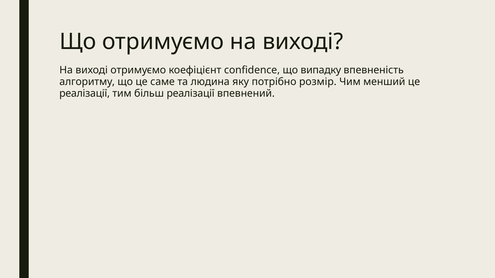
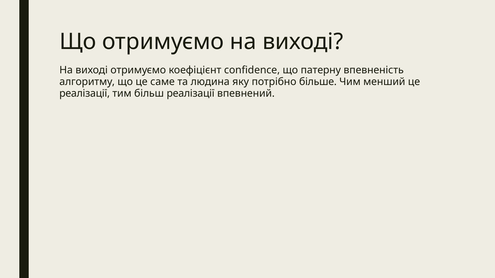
випадку: випадку -> патерну
розмір: розмір -> більше
